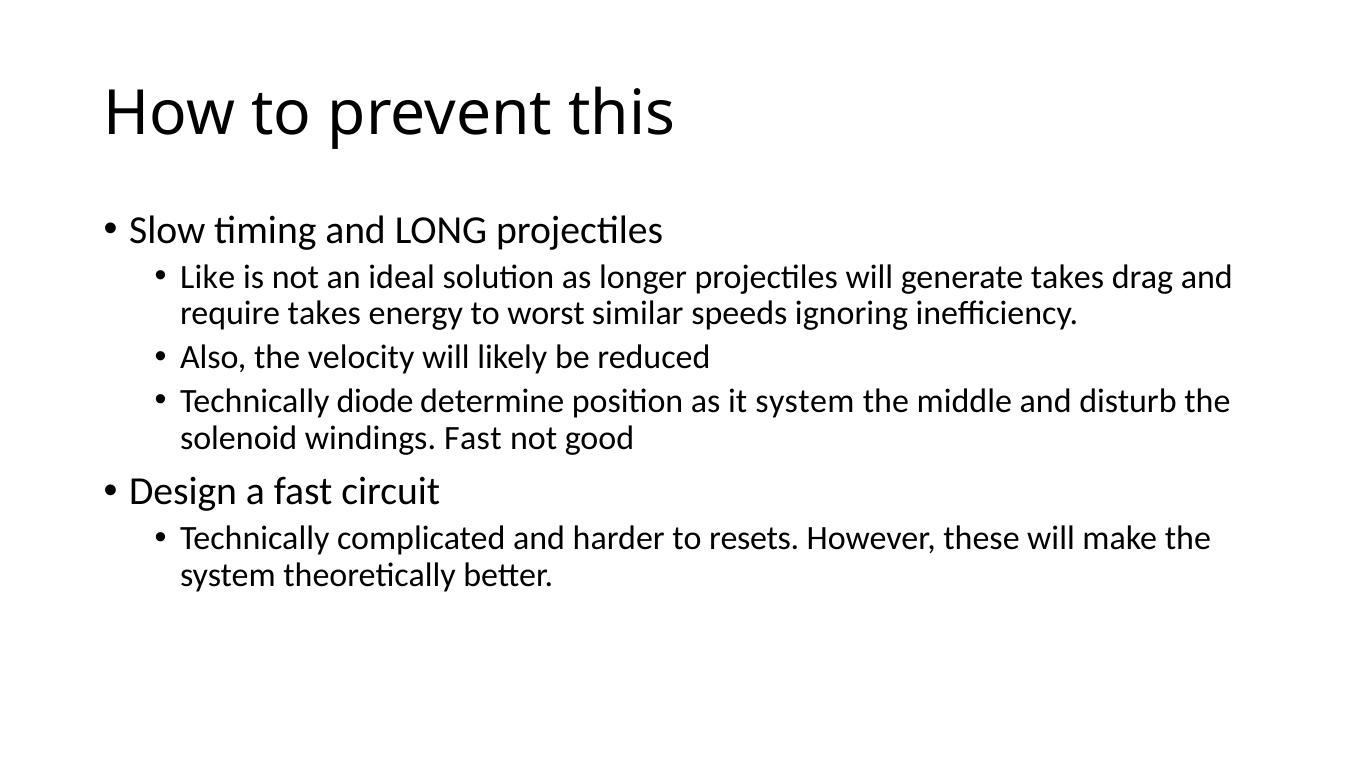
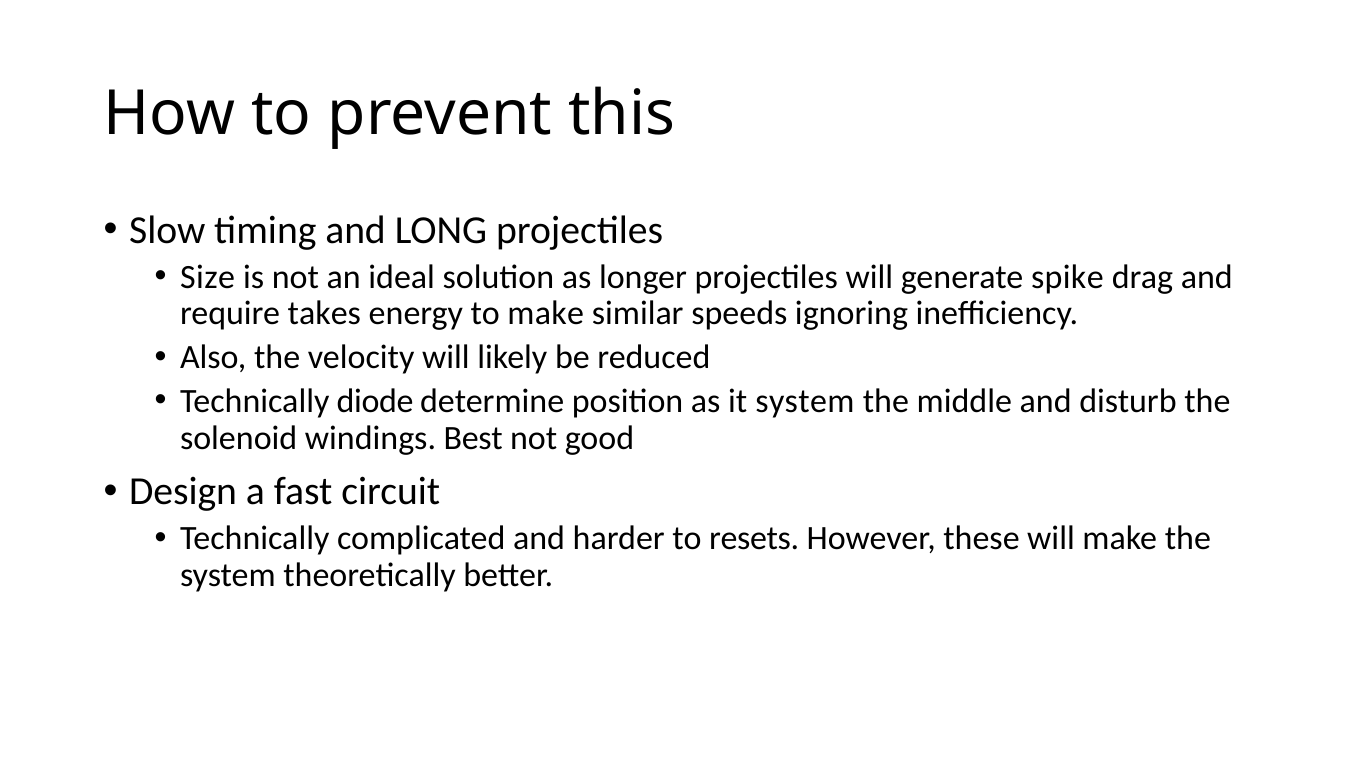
Like: Like -> Size
generate takes: takes -> spike
to worst: worst -> make
windings Fast: Fast -> Best
